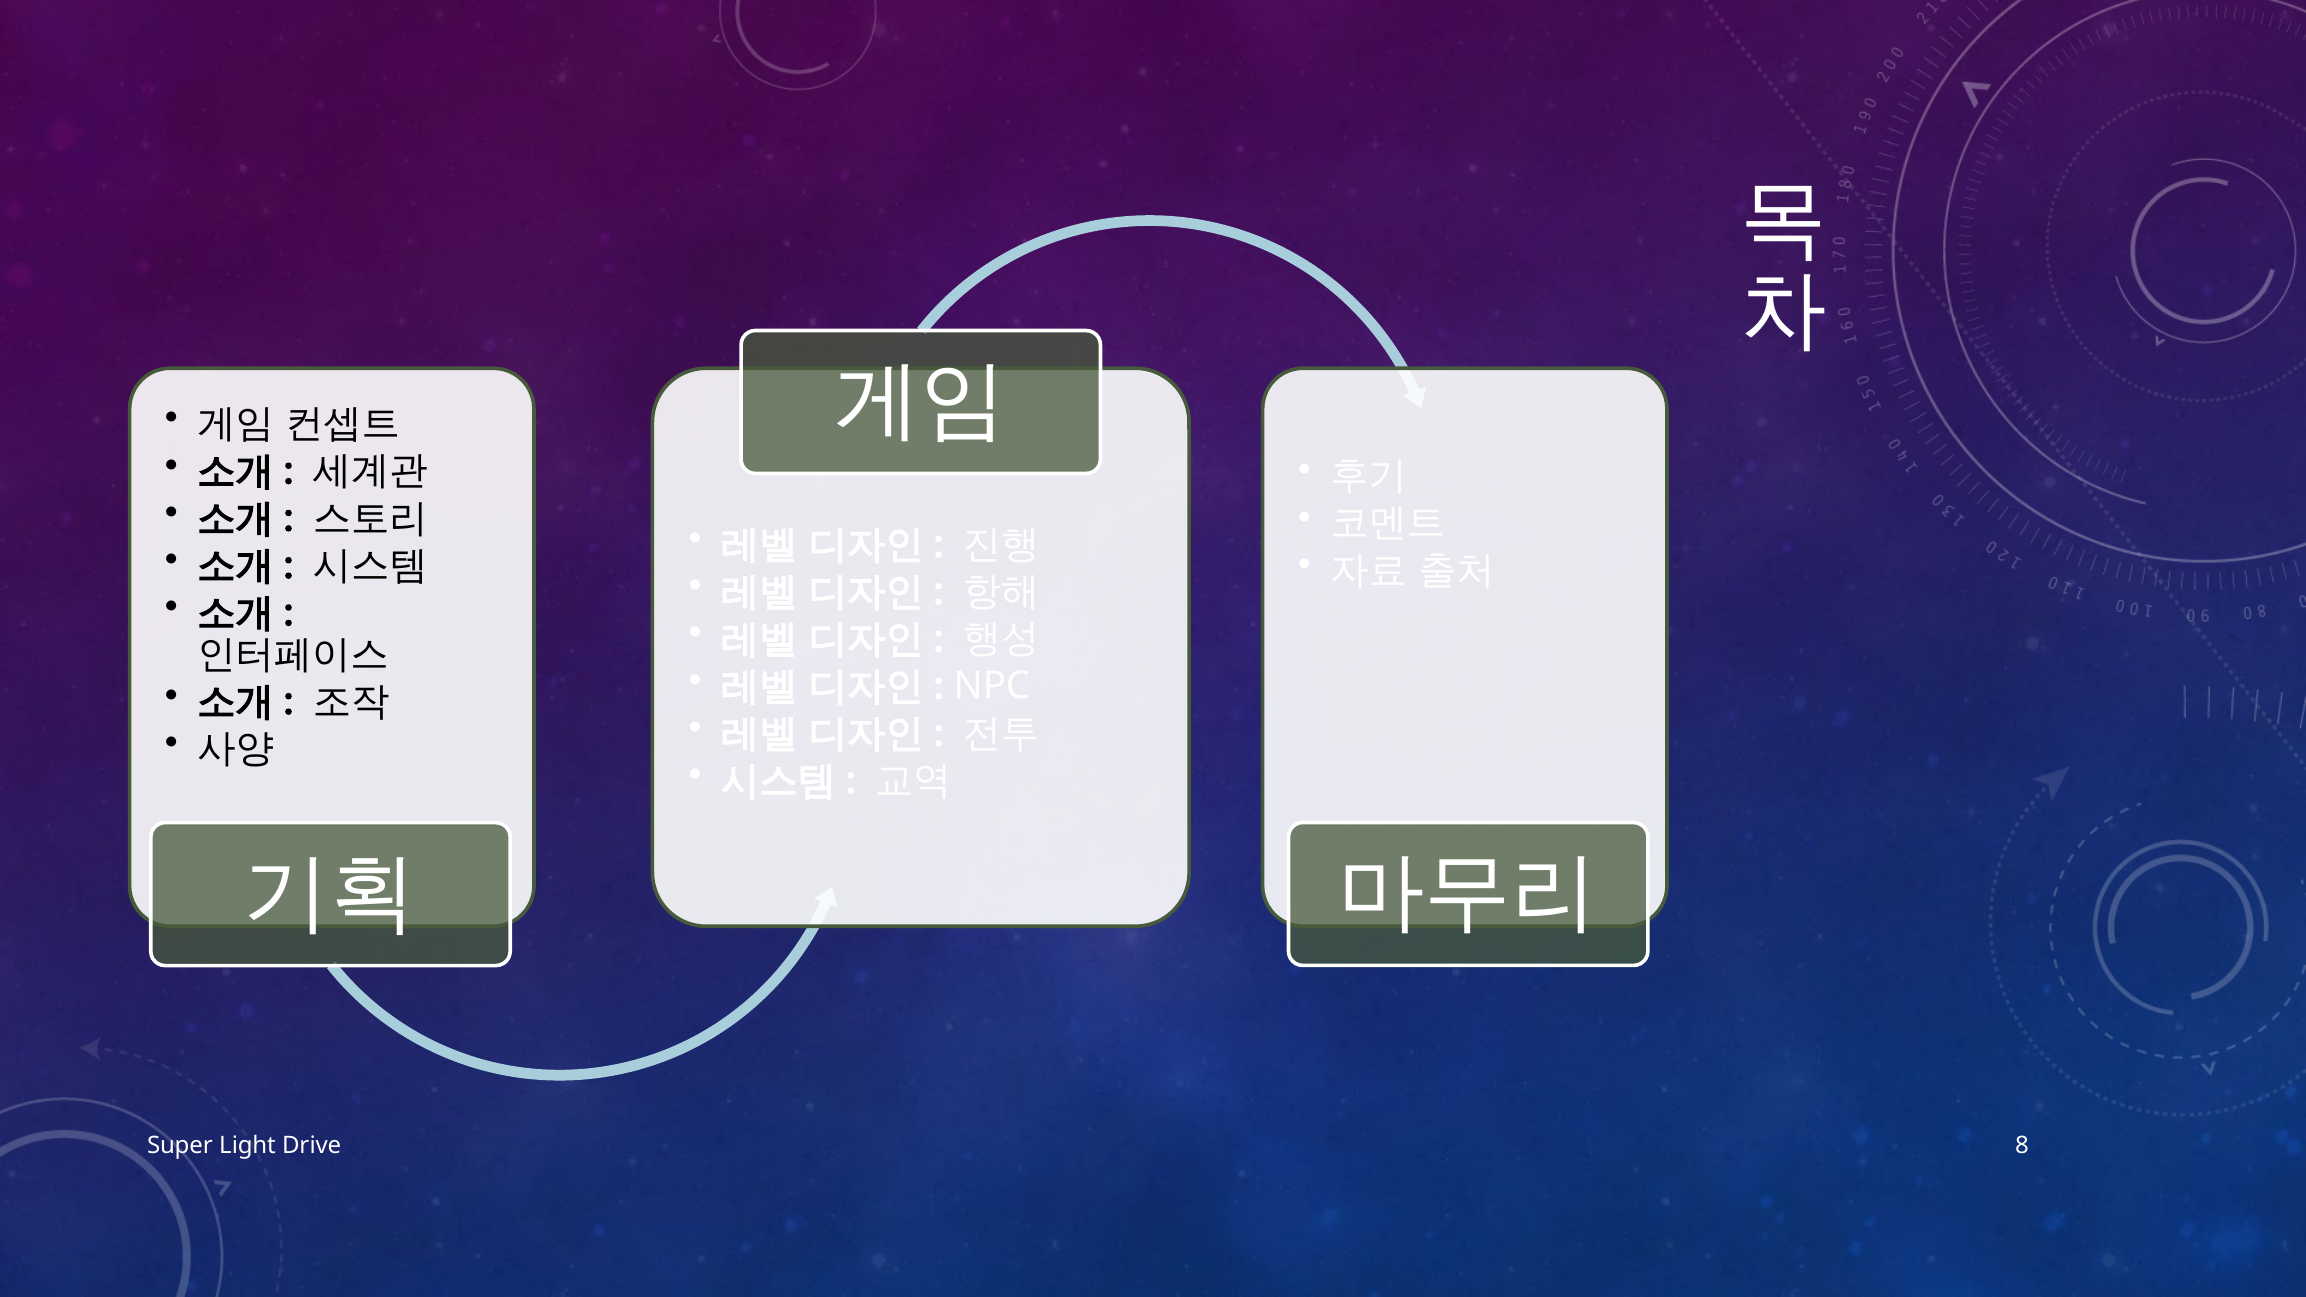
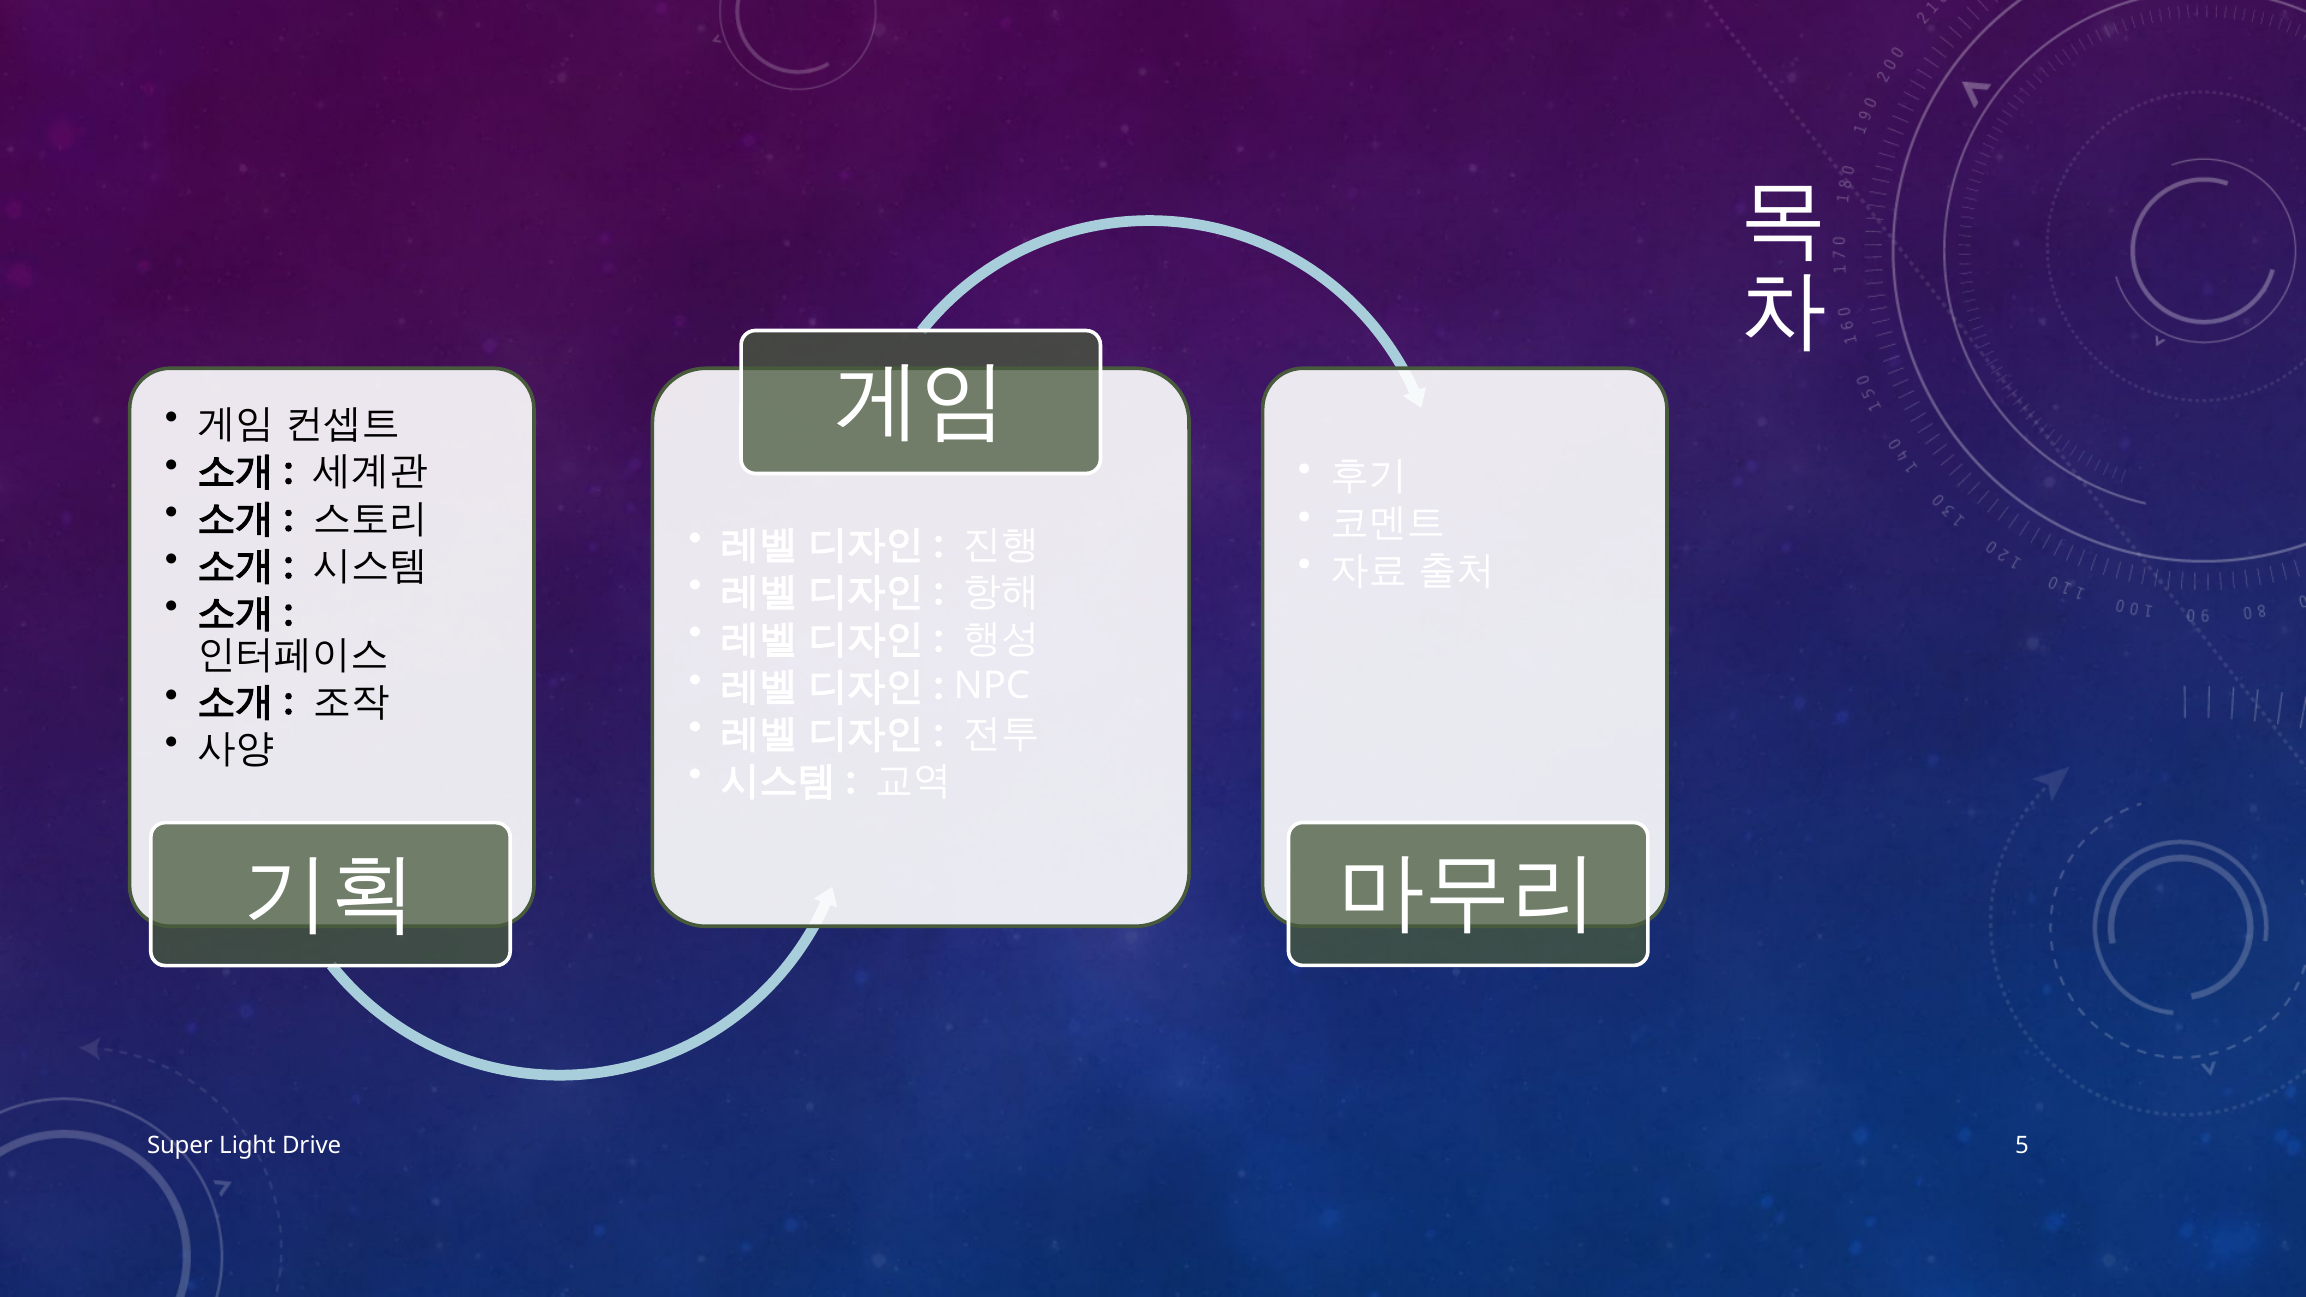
8: 8 -> 5
